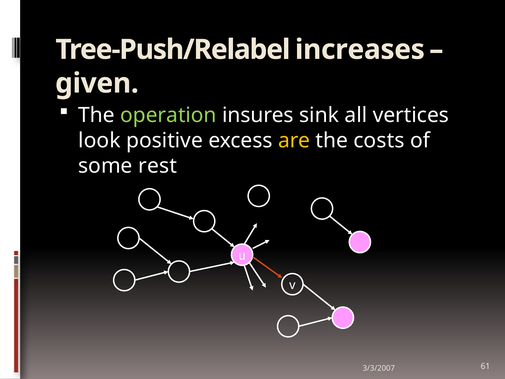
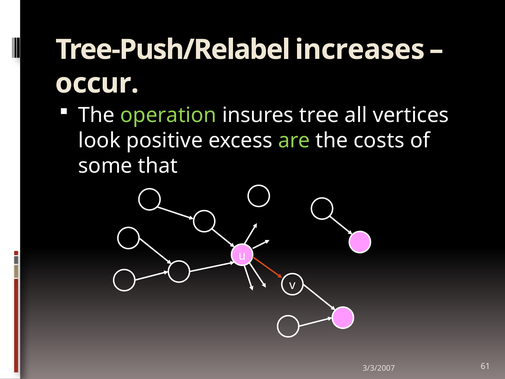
given: given -> occur
sink: sink -> tree
are colour: yellow -> light green
rest: rest -> that
